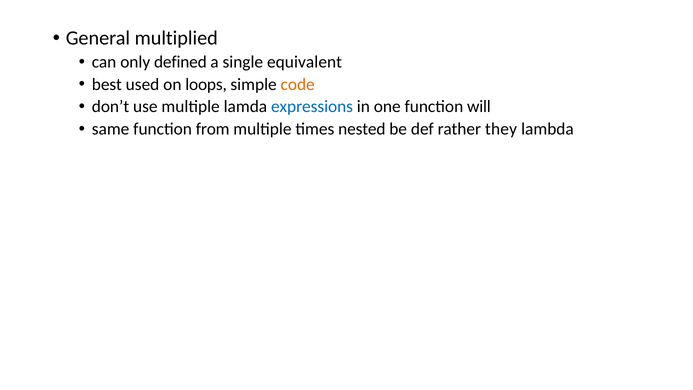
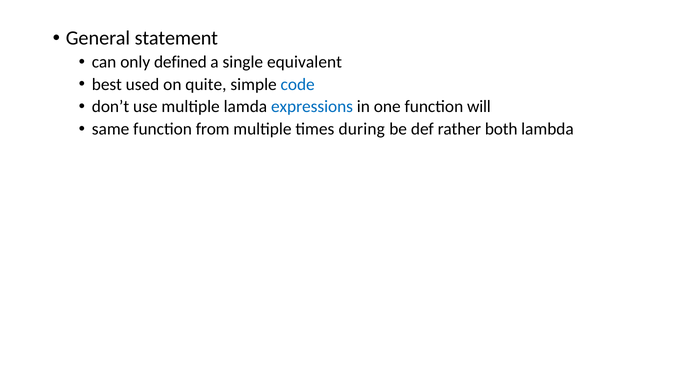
multiplied: multiplied -> statement
loops: loops -> quite
code colour: orange -> blue
nested: nested -> during
they: they -> both
